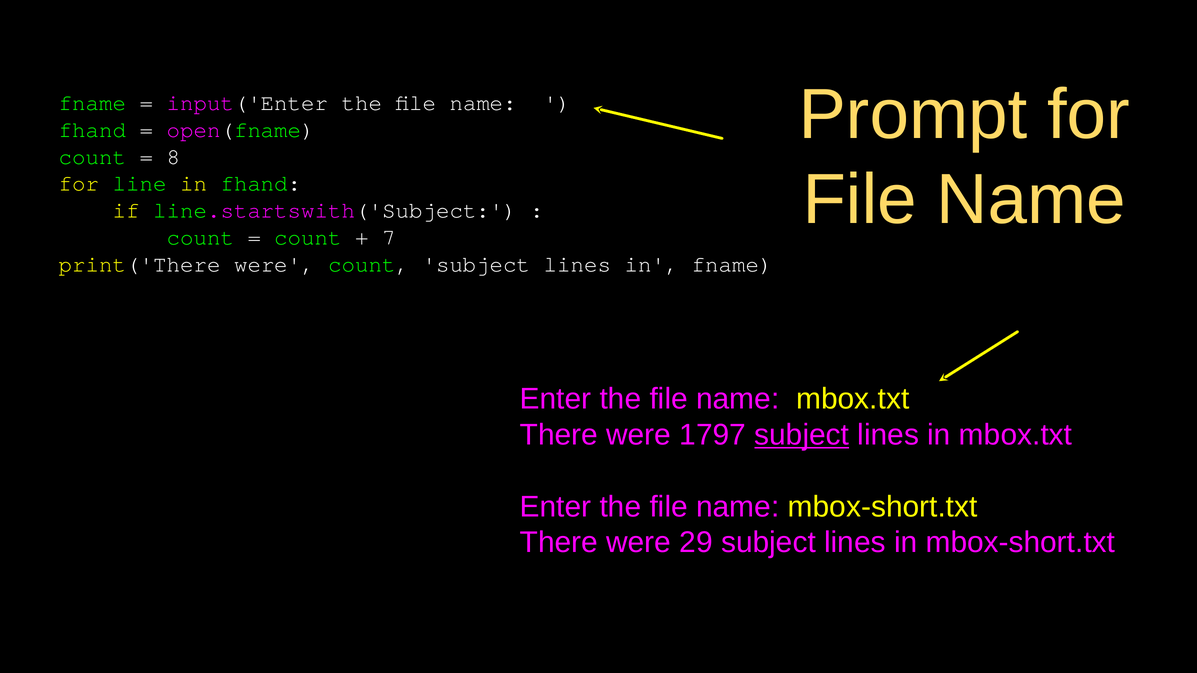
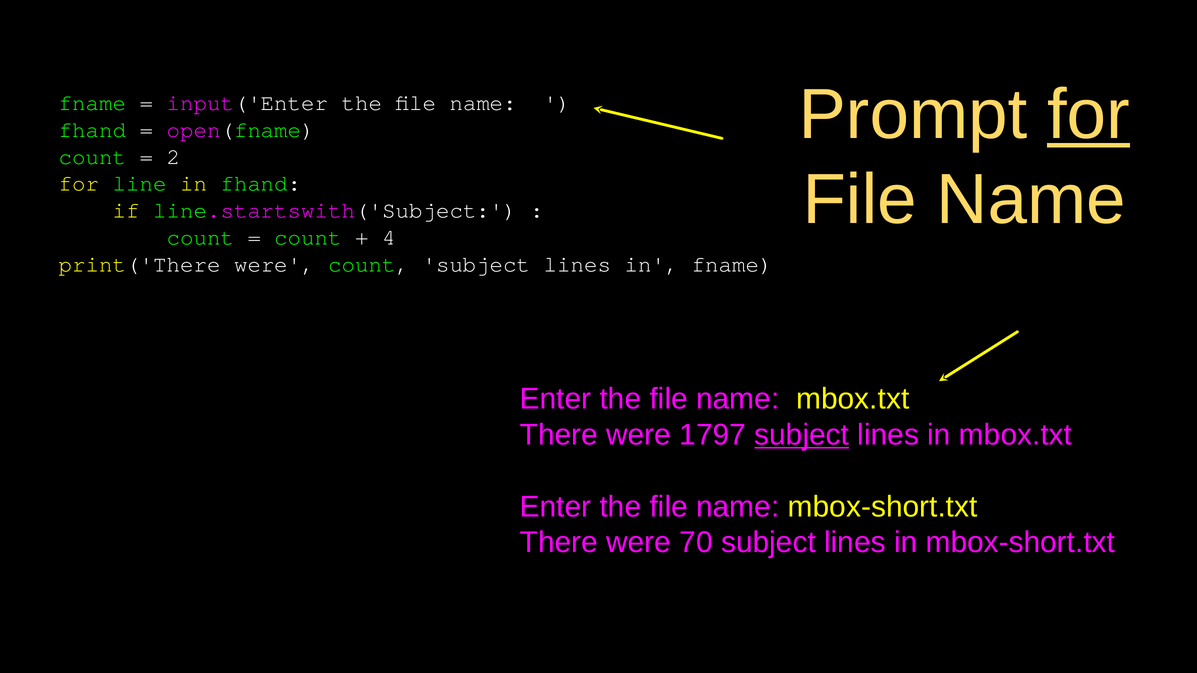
for at (1089, 115) underline: none -> present
8: 8 -> 2
7: 7 -> 4
29: 29 -> 70
